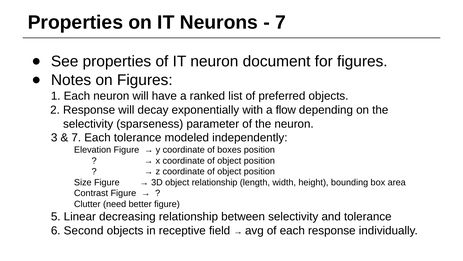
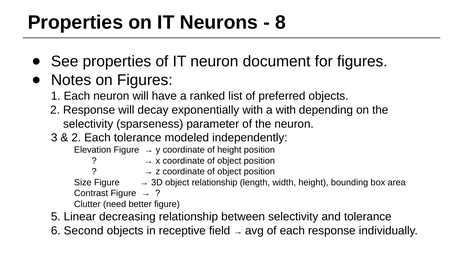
7 at (280, 22): 7 -> 8
a flow: flow -> with
7 at (76, 138): 7 -> 2
of boxes: boxes -> height
